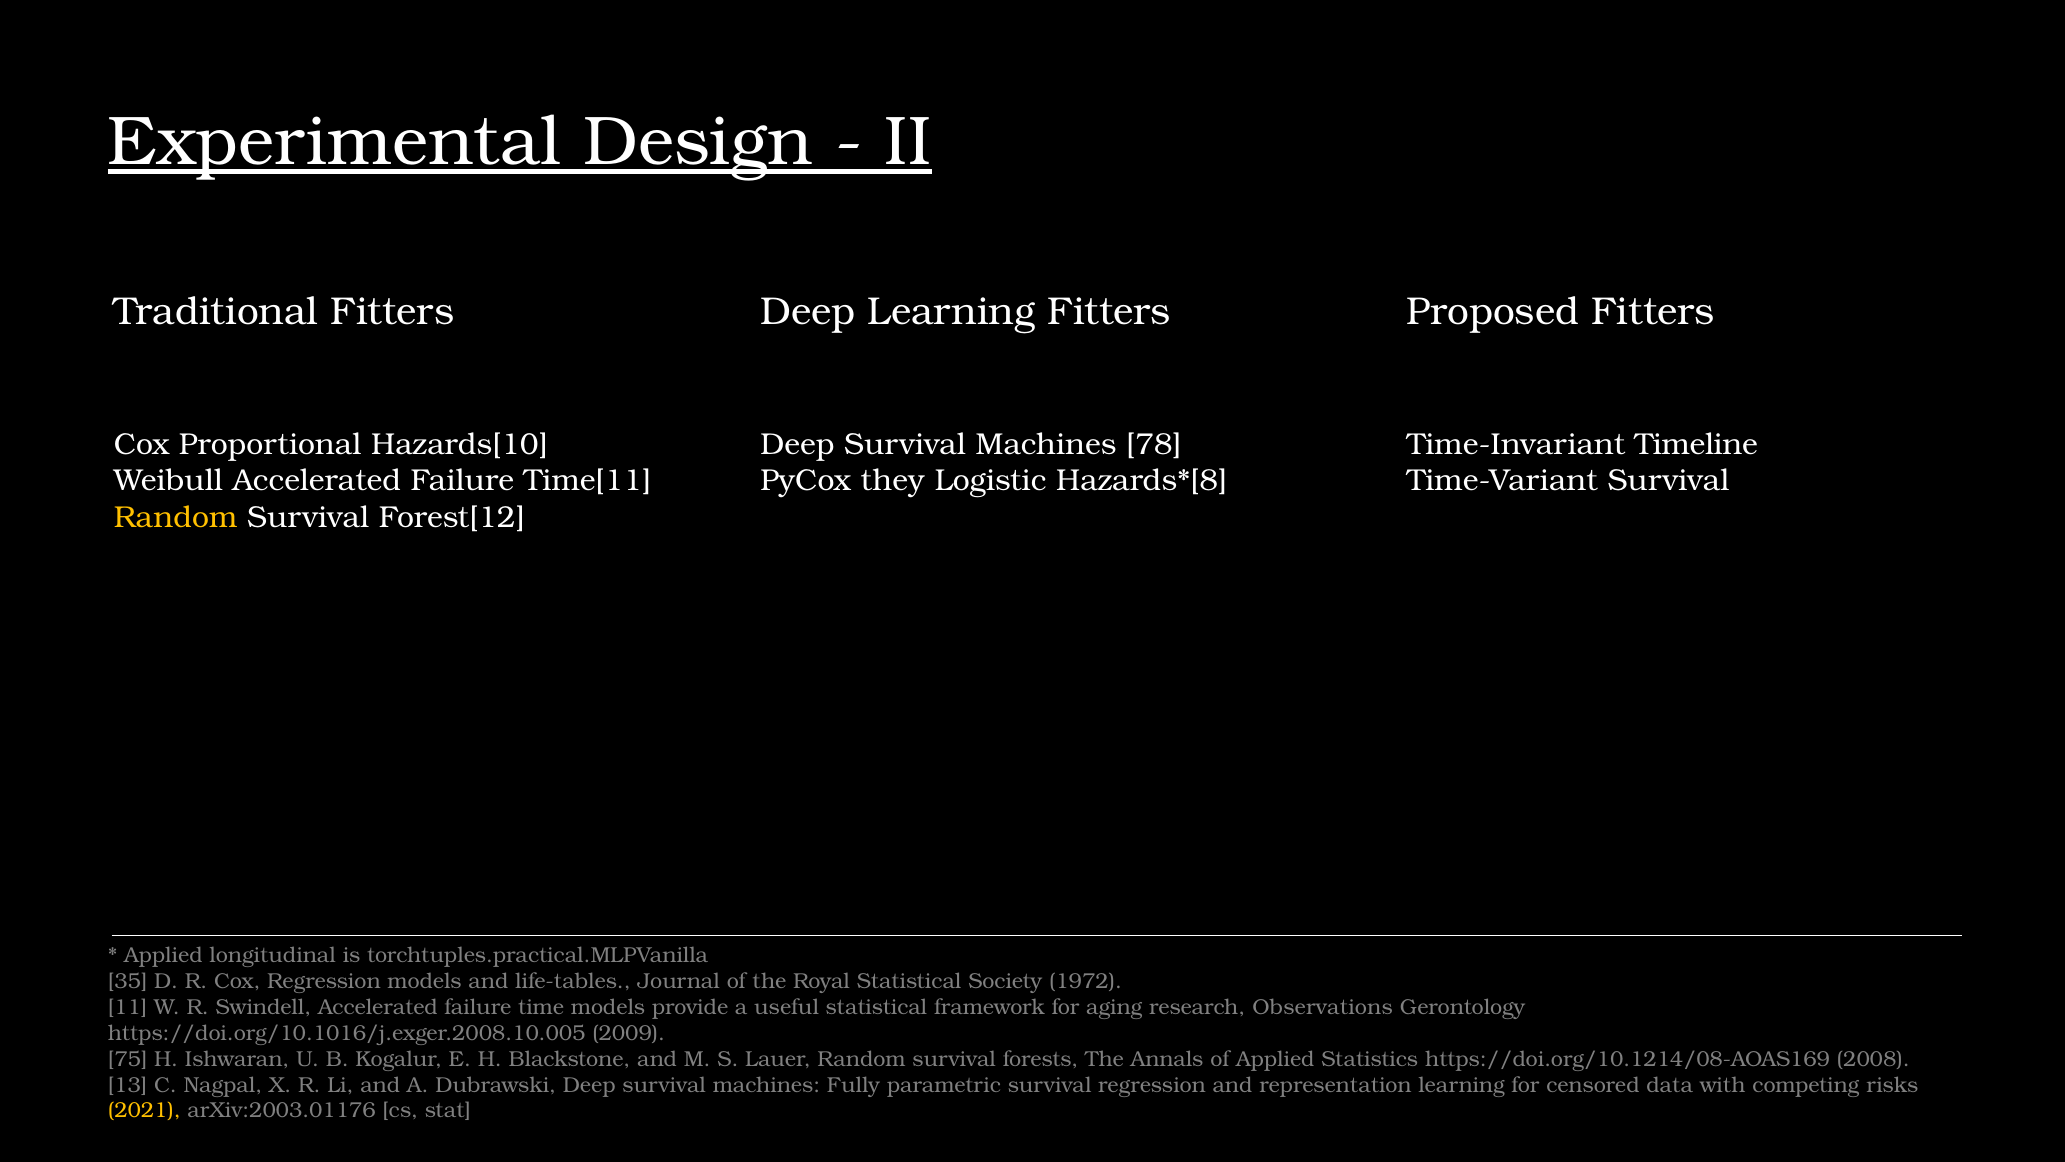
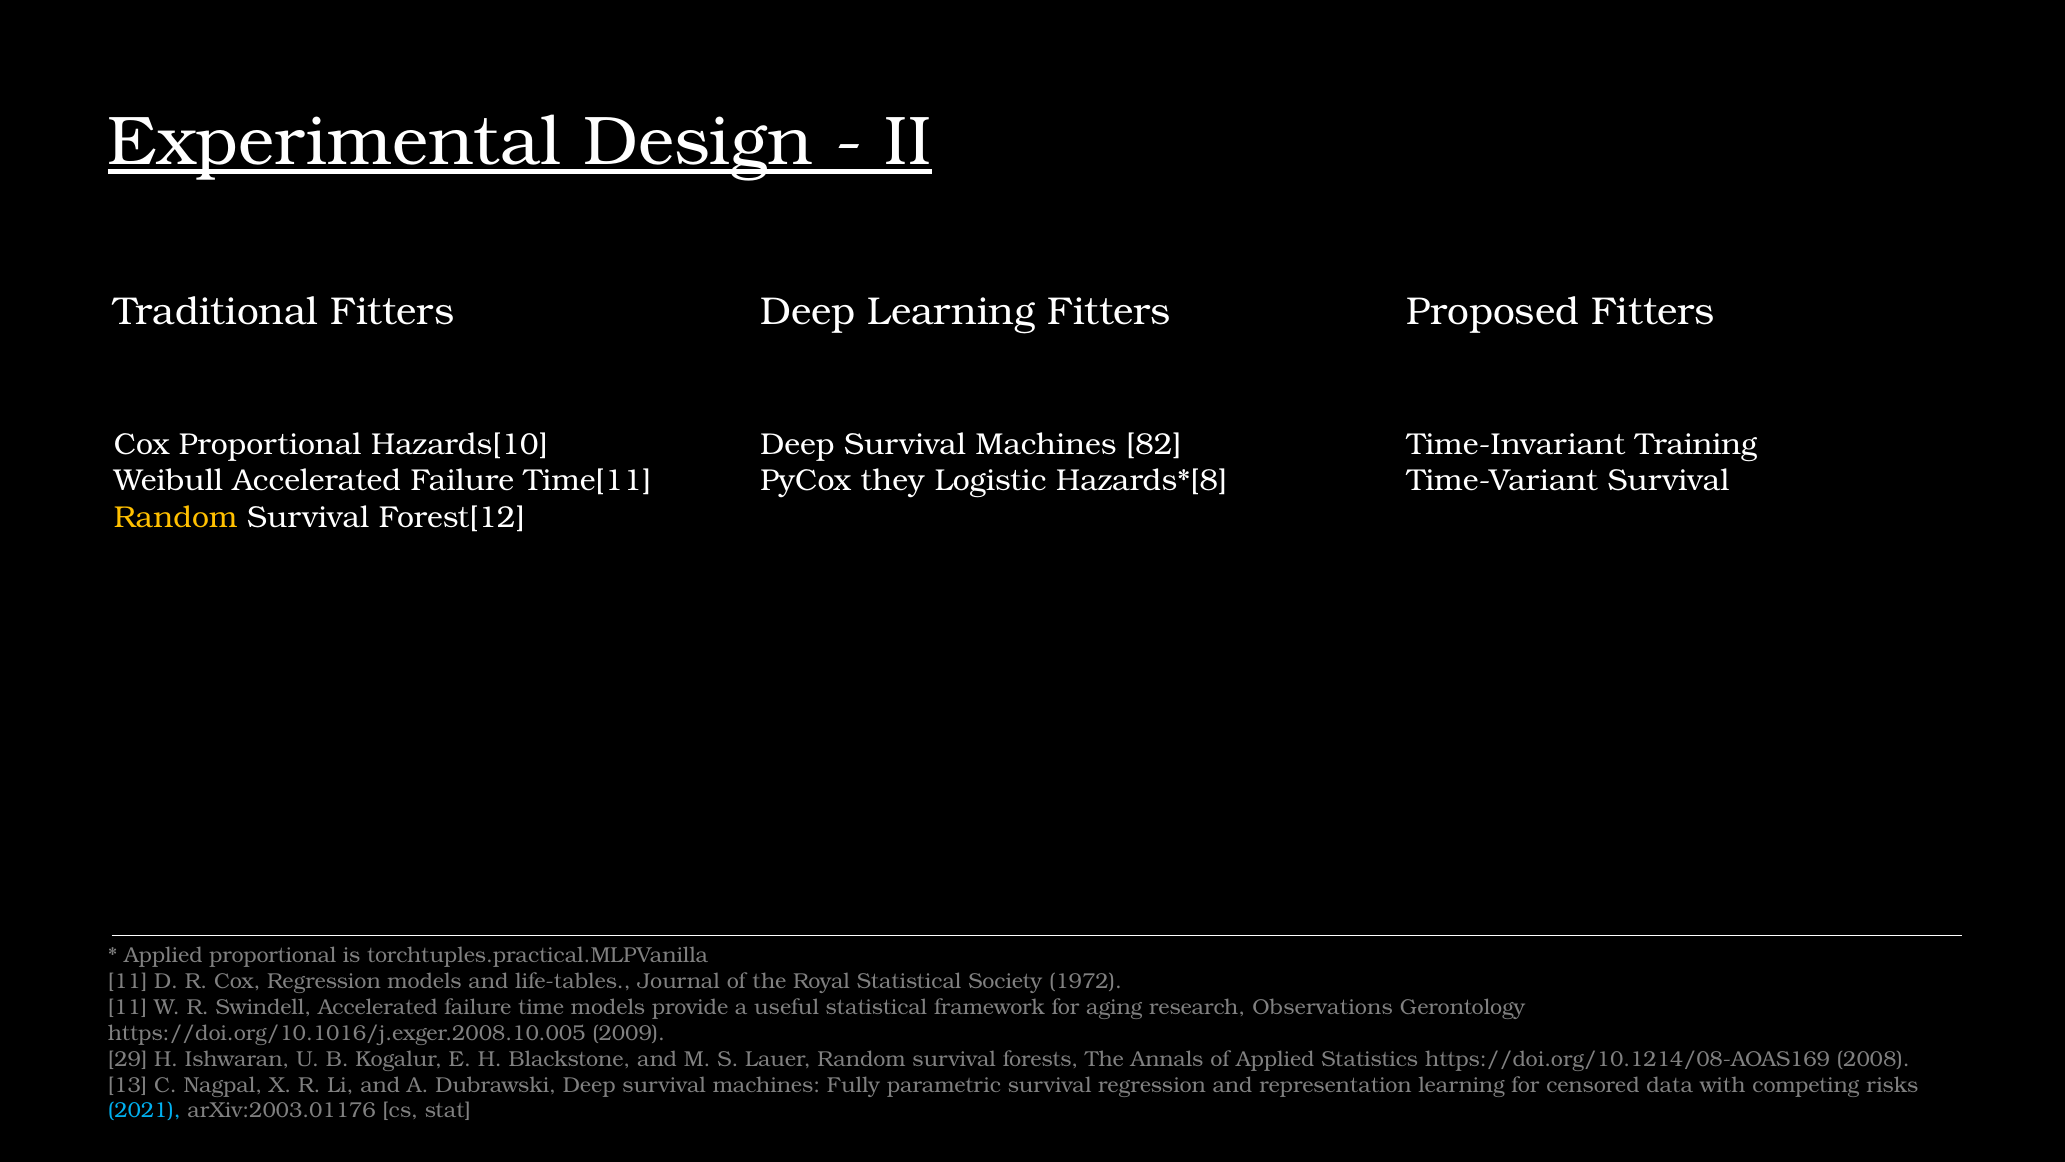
78: 78 -> 82
Timeline: Timeline -> Training
Applied longitudinal: longitudinal -> proportional
35 at (128, 981): 35 -> 11
75: 75 -> 29
2021 colour: yellow -> light blue
